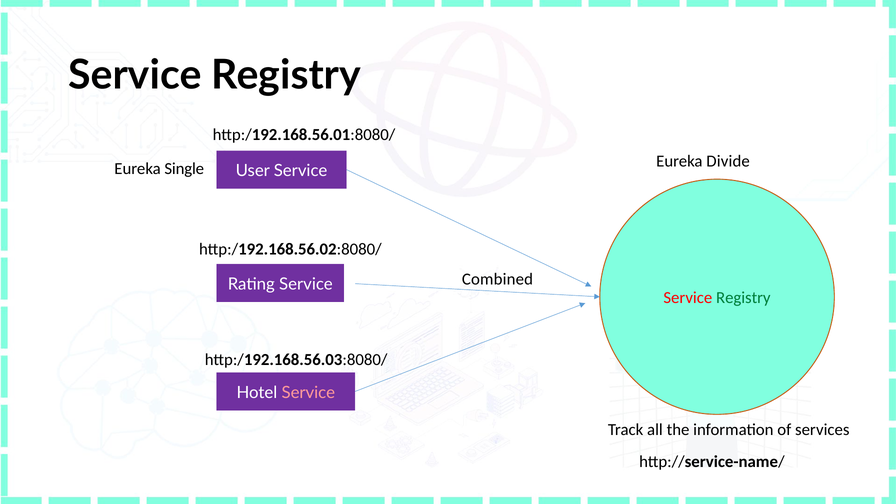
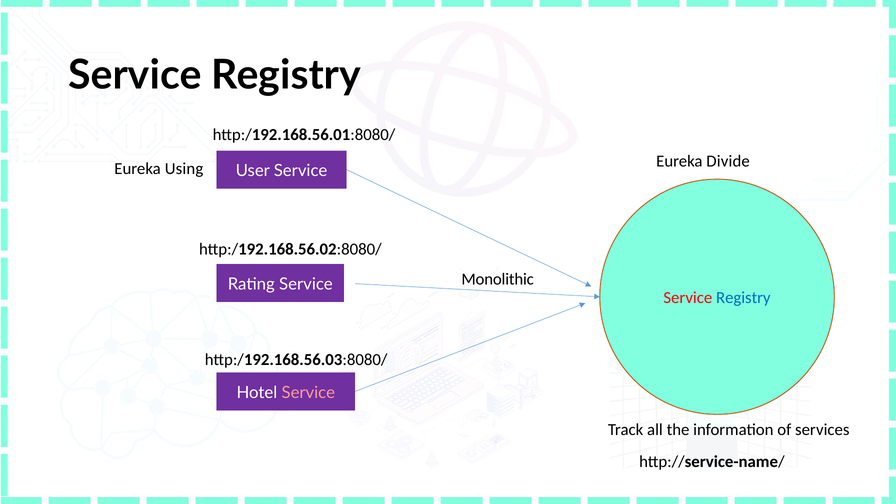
Single: Single -> Using
Combined: Combined -> Monolithic
Registry at (743, 298) colour: green -> blue
